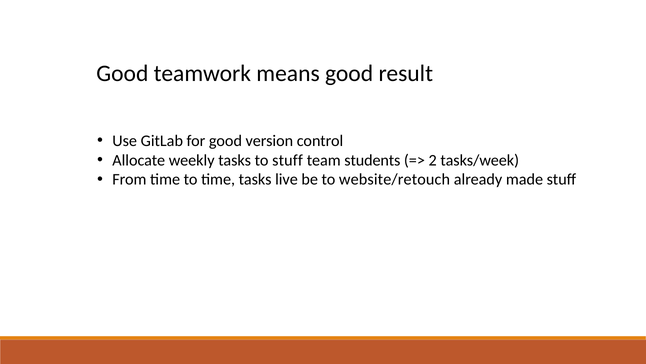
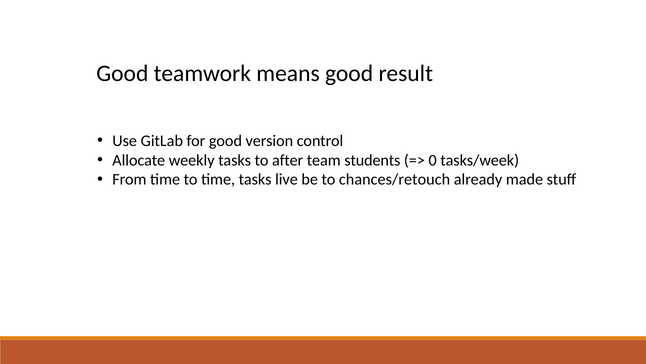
to stuff: stuff -> after
2: 2 -> 0
website/retouch: website/retouch -> chances/retouch
